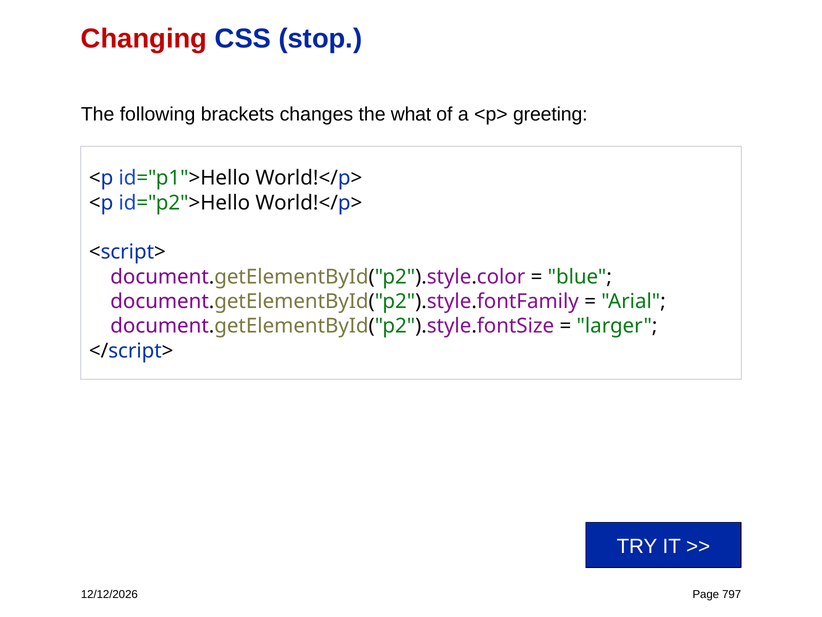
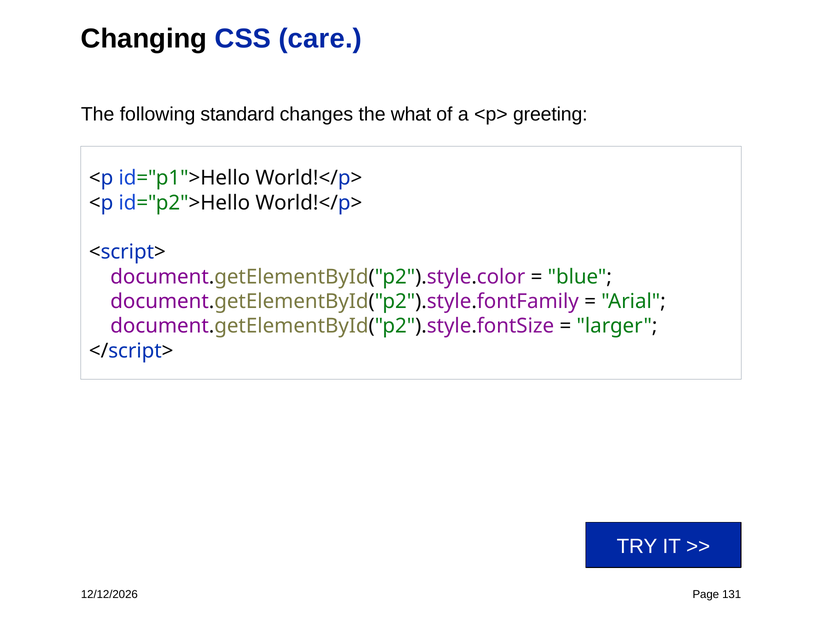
Changing colour: red -> black
stop: stop -> care
brackets: brackets -> standard
797: 797 -> 131
